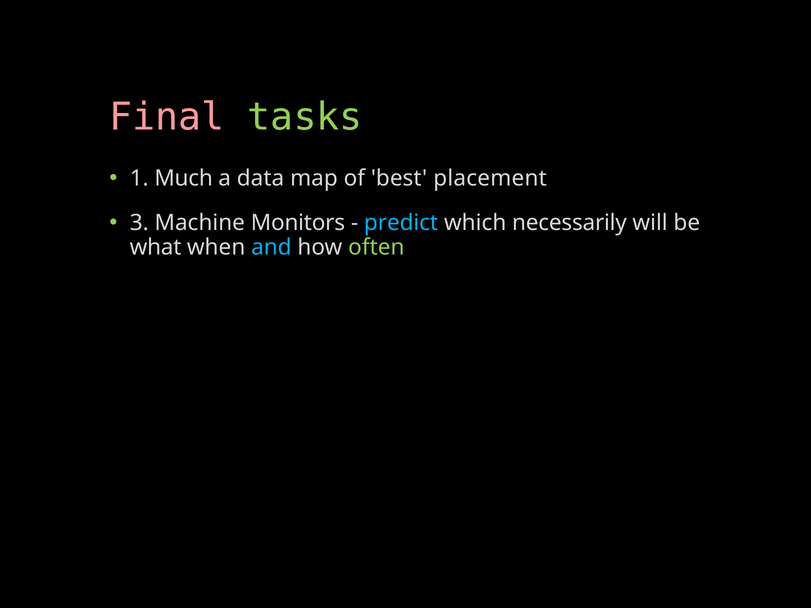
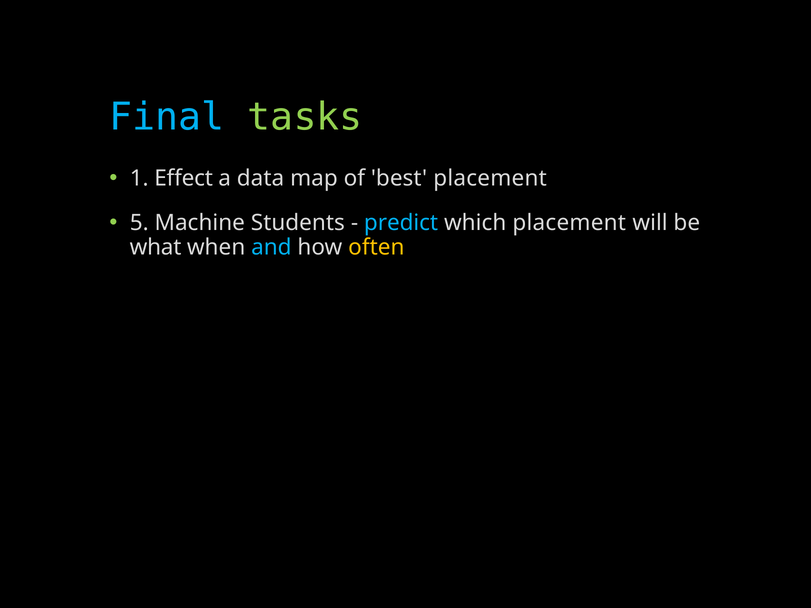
Final colour: pink -> light blue
Much: Much -> Effect
3: 3 -> 5
Monitors: Monitors -> Students
which necessarily: necessarily -> placement
often colour: light green -> yellow
